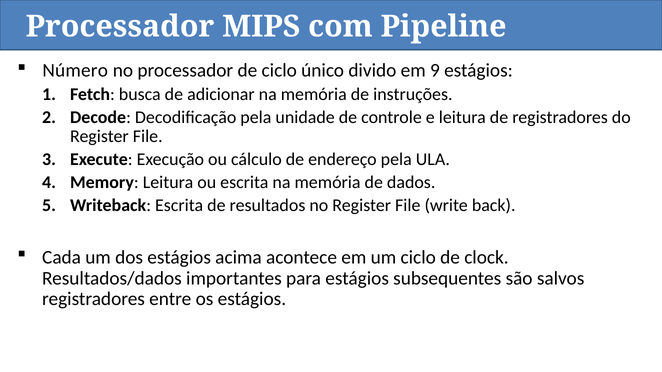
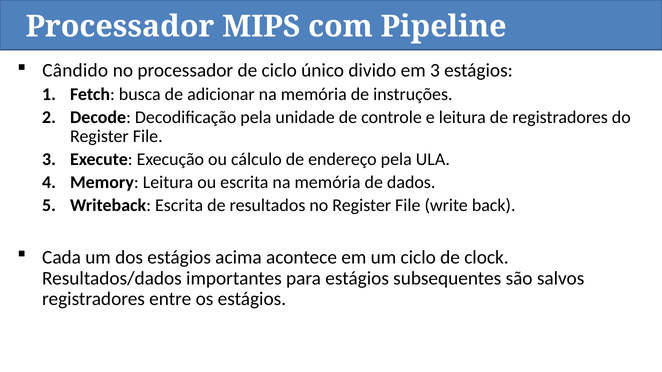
Número: Número -> Cândido
em 9: 9 -> 3
